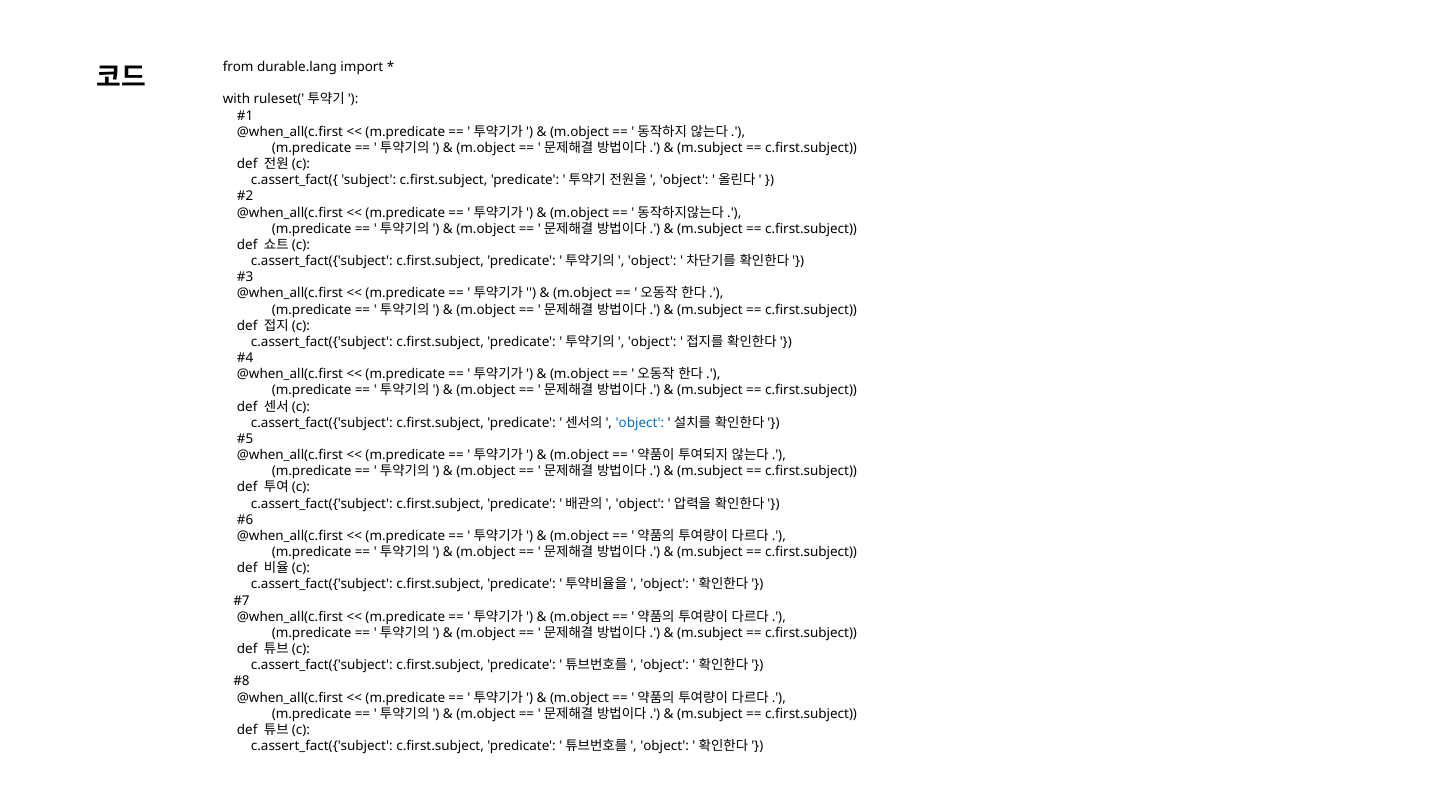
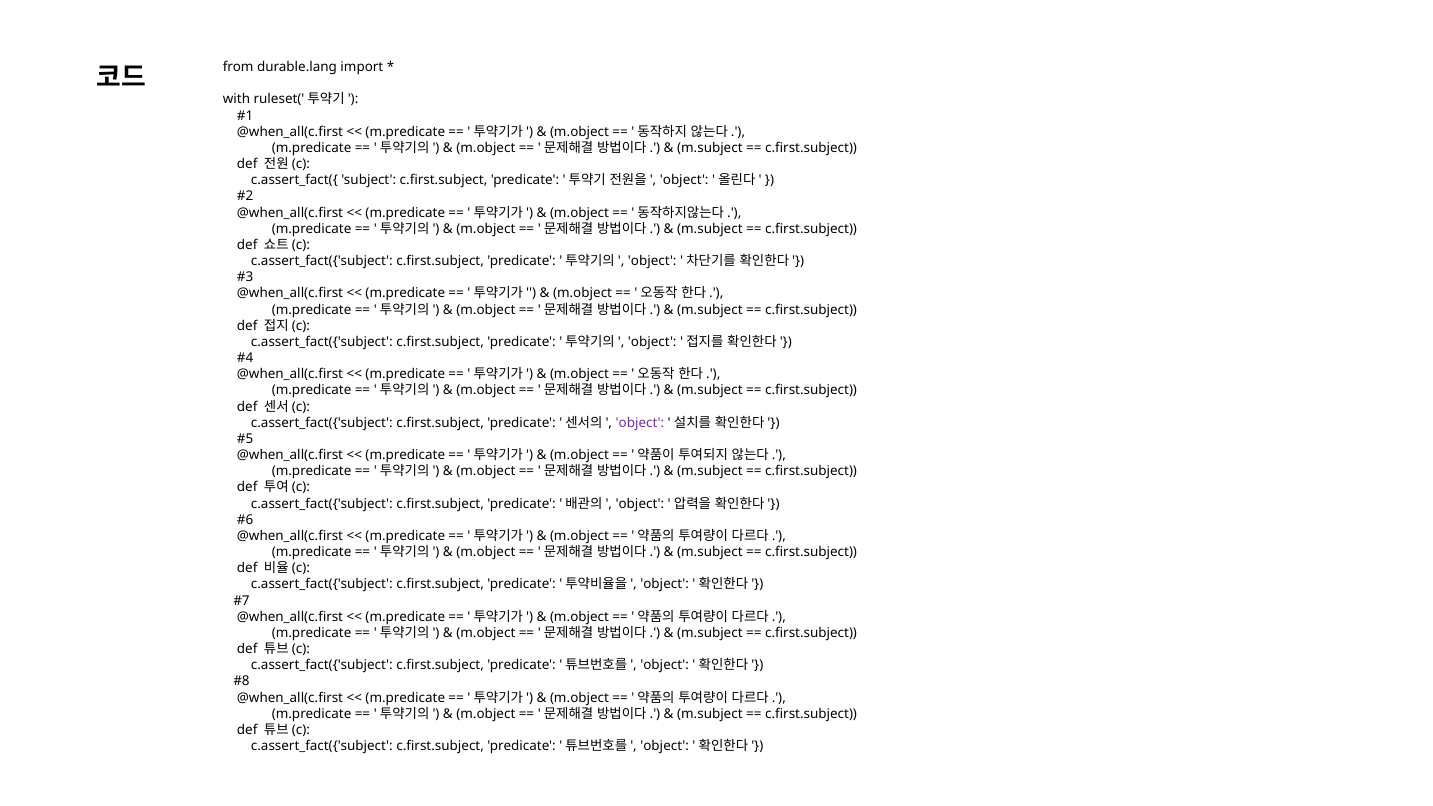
object at (640, 423) colour: blue -> purple
